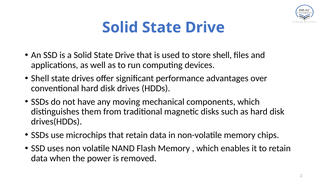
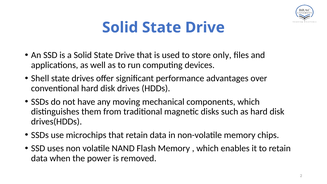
store shell: shell -> only
